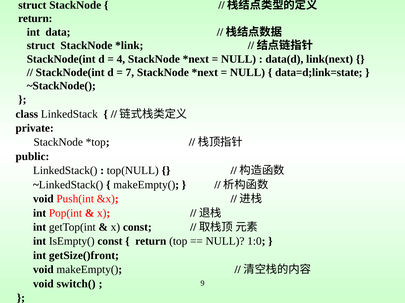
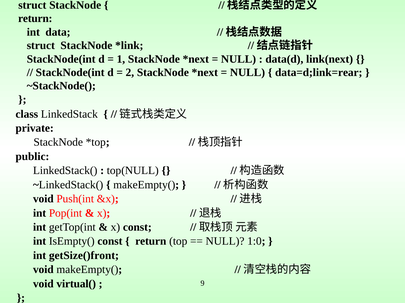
4: 4 -> 1
7: 7 -> 2
data=d;link=state: data=d;link=state -> data=d;link=rear
switch(: switch( -> virtual(
